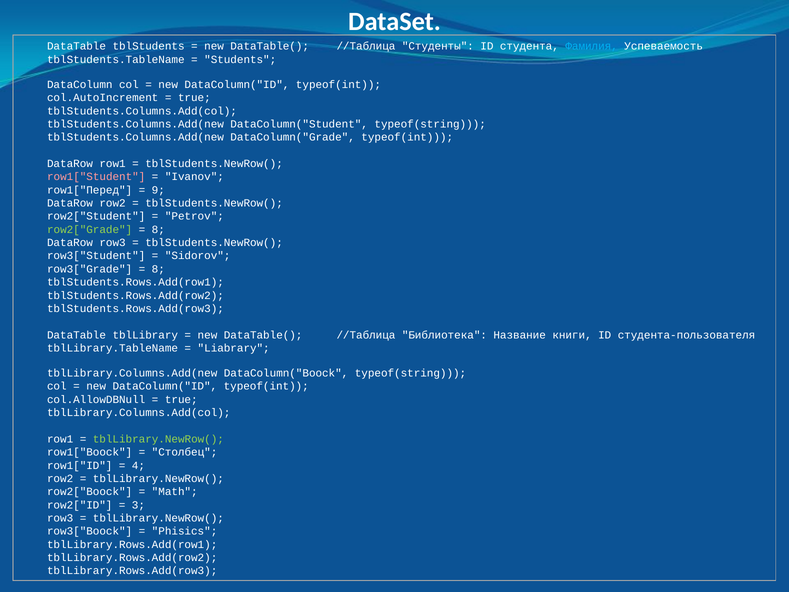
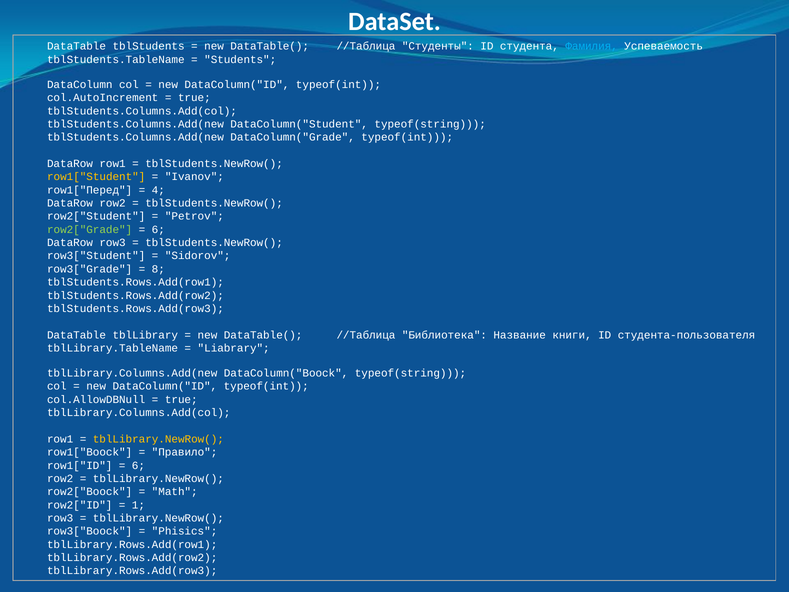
row1["Student colour: pink -> yellow
9: 9 -> 4
8 at (158, 229): 8 -> 6
tblLibrary.NewRow( at (158, 439) colour: light green -> yellow
Столбец: Столбец -> Правило
4 at (138, 465): 4 -> 6
3: 3 -> 1
